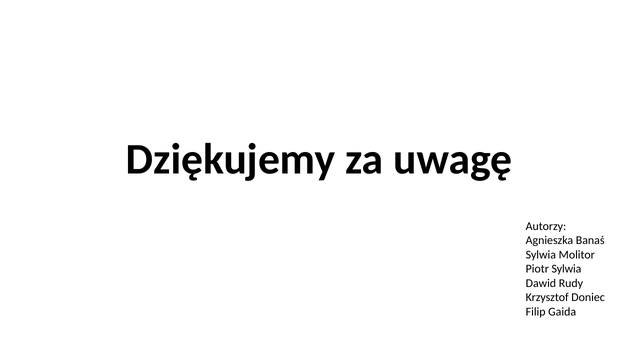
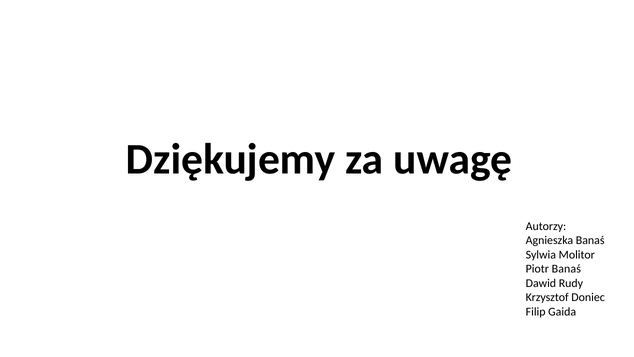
Piotr Sylwia: Sylwia -> Banaś
